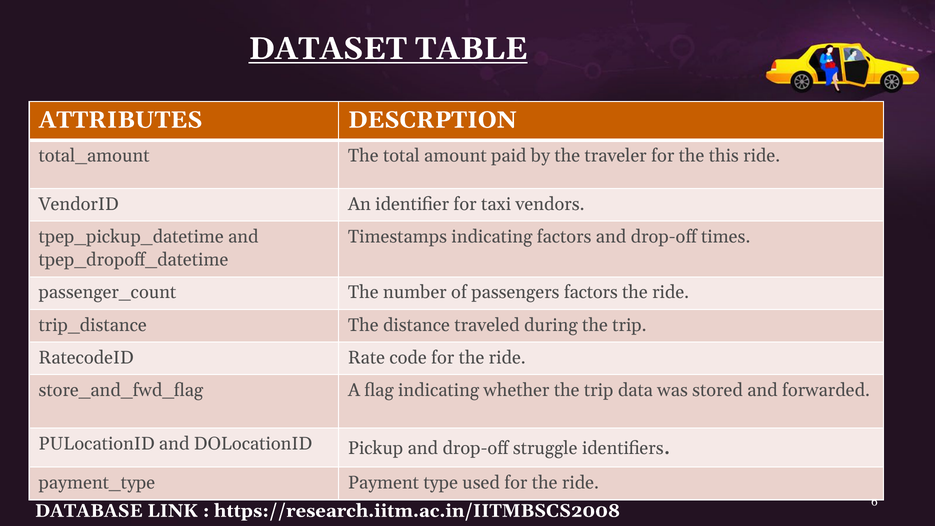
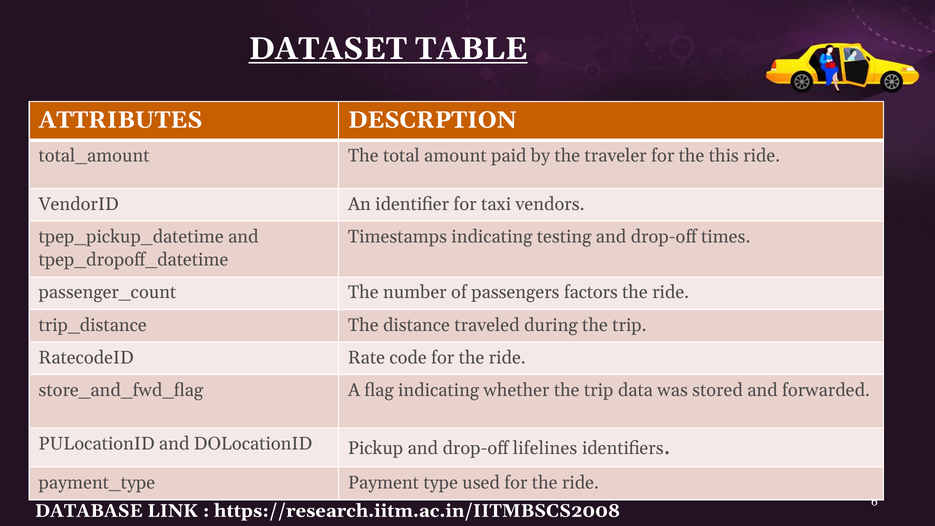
indicating factors: factors -> testing
struggle: struggle -> lifelines
